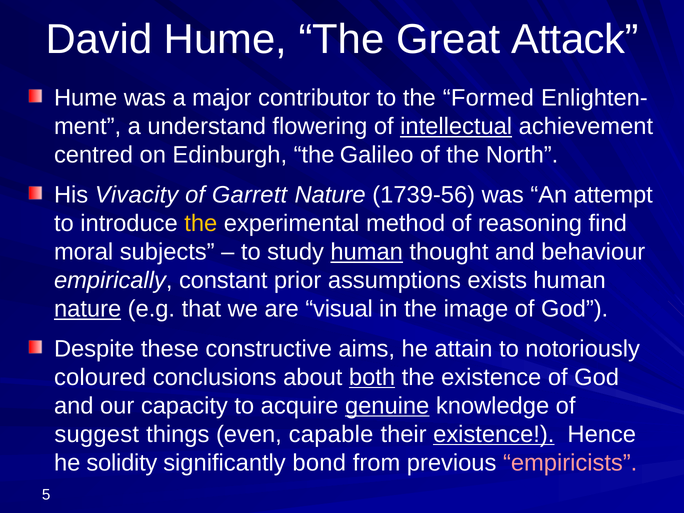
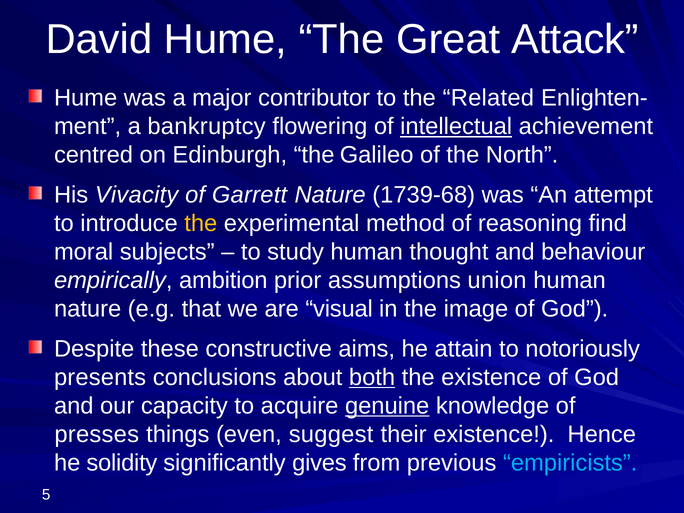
Formed: Formed -> Related
understand: understand -> bankruptcy
1739-56: 1739-56 -> 1739-68
human at (367, 252) underline: present -> none
constant: constant -> ambition
exists: exists -> union
nature at (88, 309) underline: present -> none
coloured: coloured -> presents
suggest: suggest -> presses
capable: capable -> suggest
existence at (494, 434) underline: present -> none
bond: bond -> gives
empiricists colour: pink -> light blue
